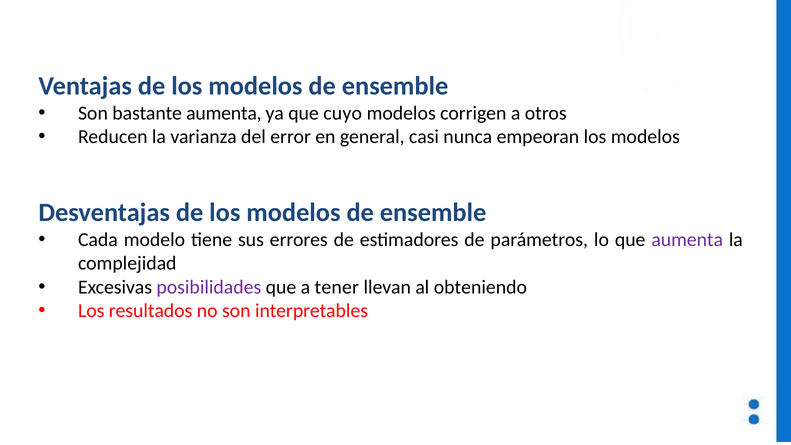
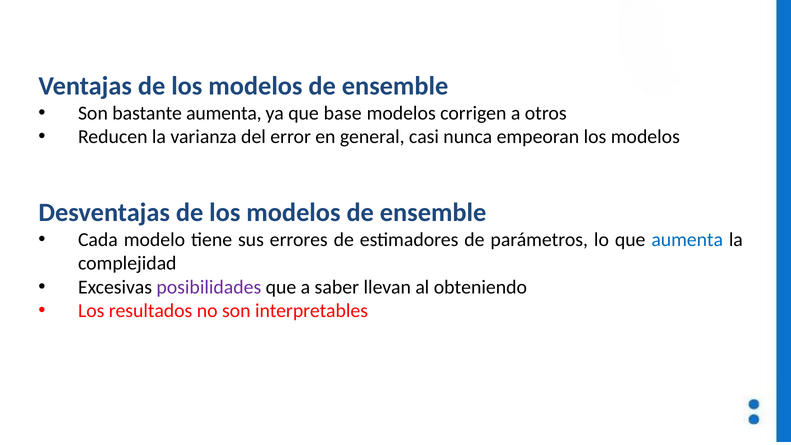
cuyo: cuyo -> base
aumenta at (687, 240) colour: purple -> blue
tener: tener -> saber
